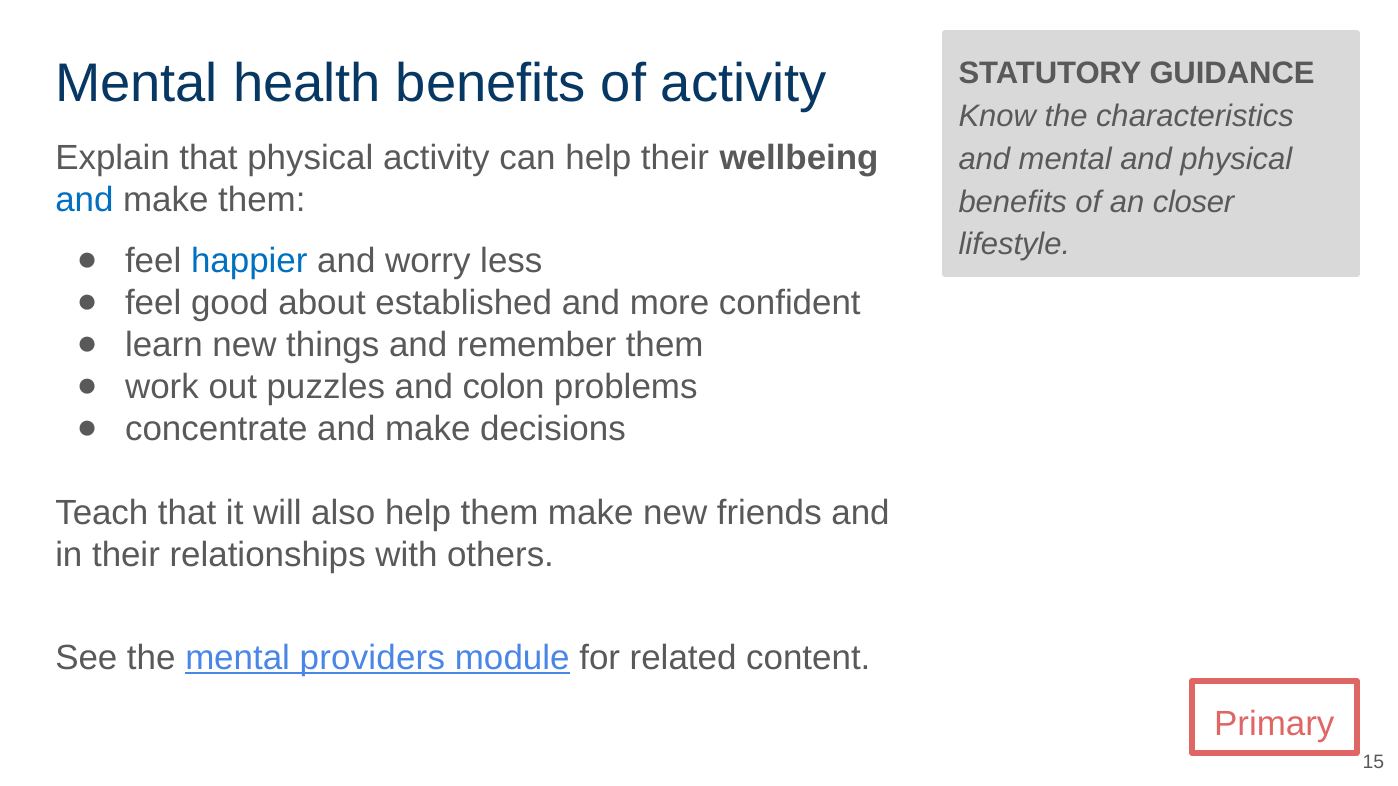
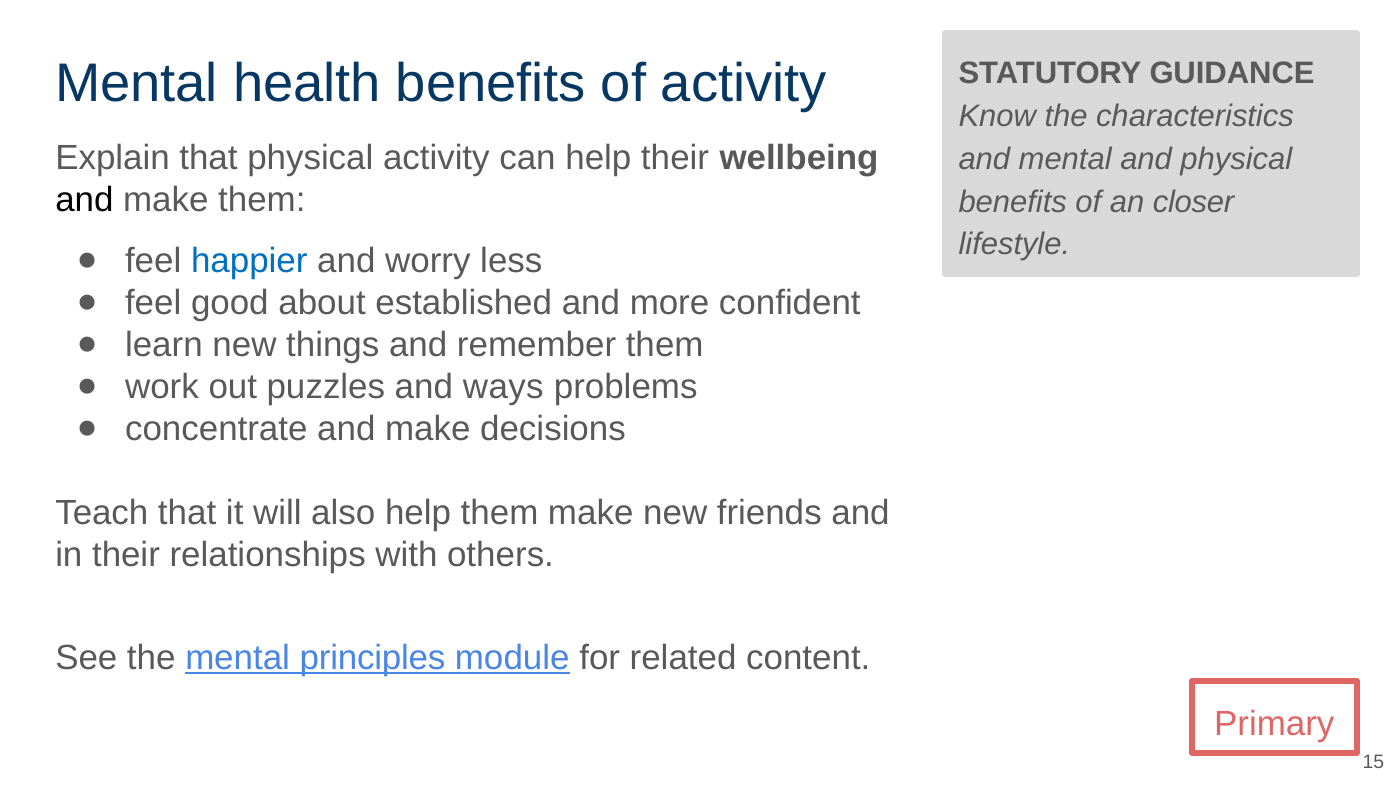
and at (84, 200) colour: blue -> black
colon: colon -> ways
providers: providers -> principles
